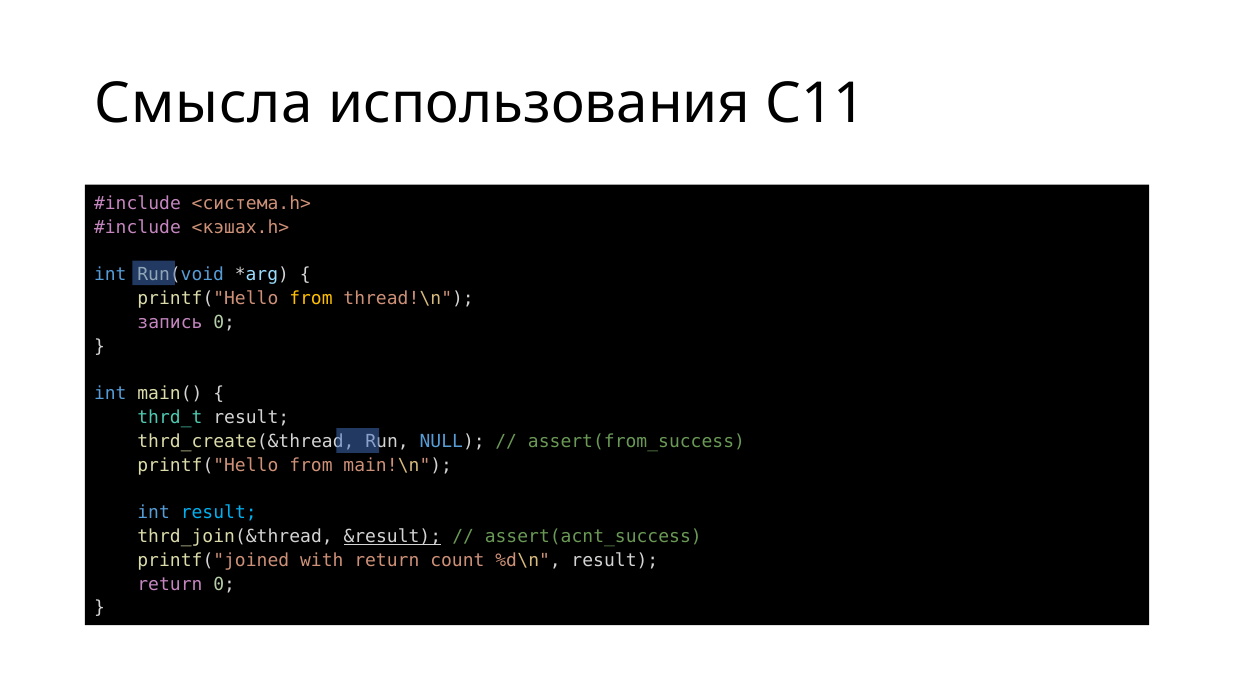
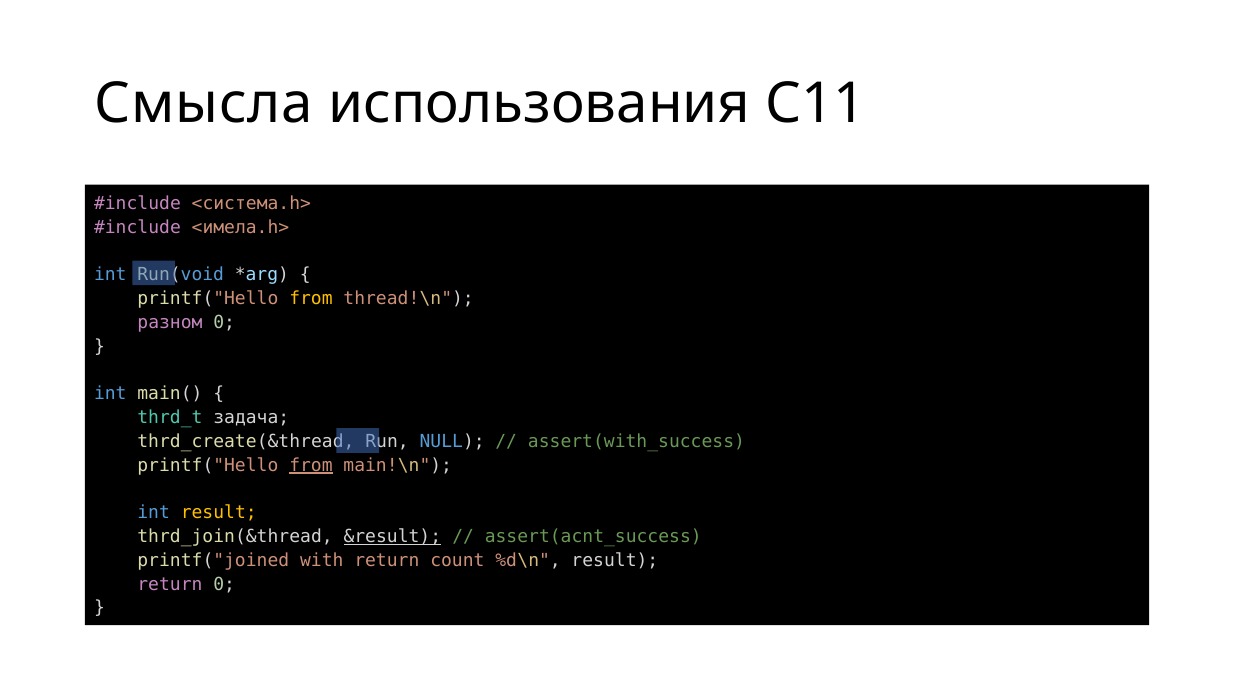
<кэшах.h>: <кэшах.h> -> <имела.h>
запись: запись -> разном
thrd_t result: result -> задача
assert(from_success: assert(from_success -> assert(with_success
from at (311, 465) underline: none -> present
result at (219, 513) colour: light blue -> yellow
